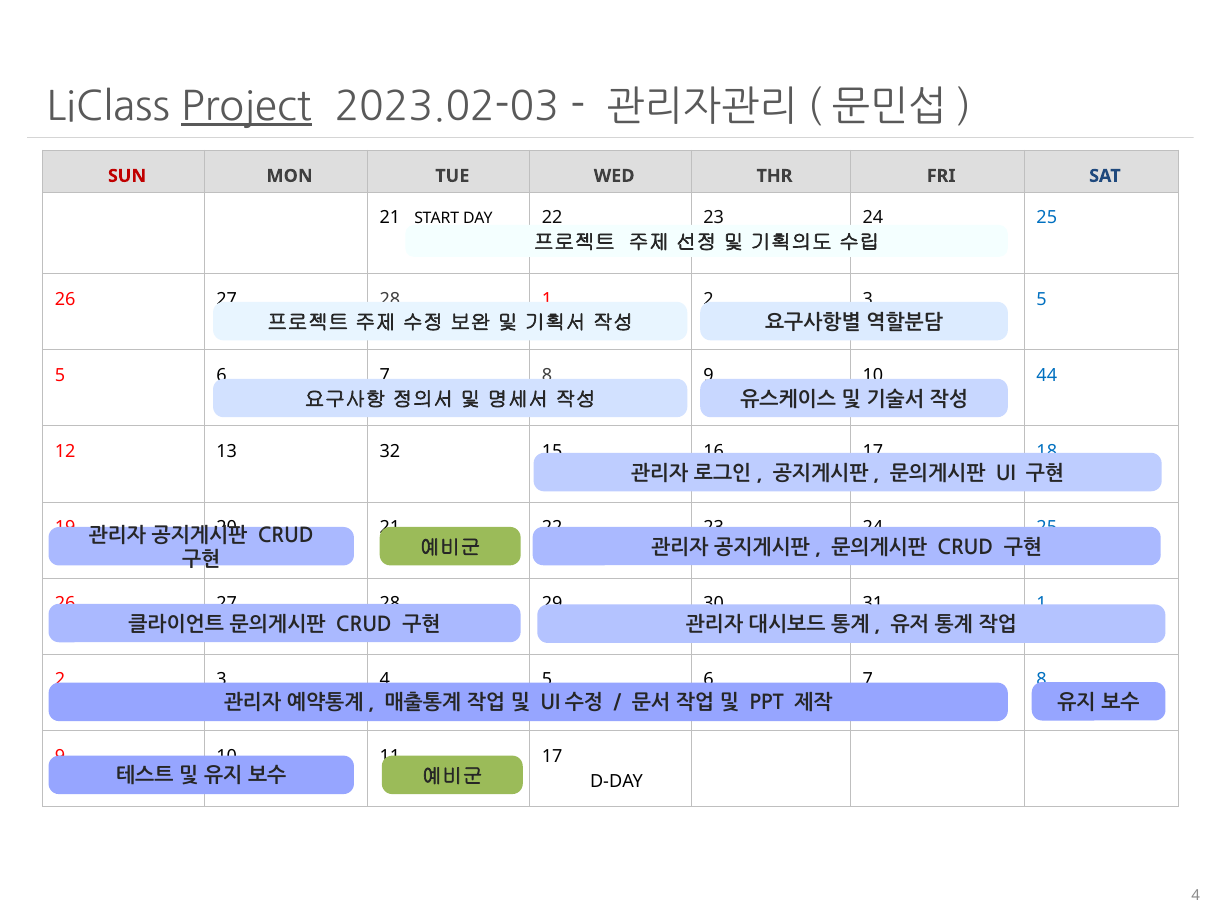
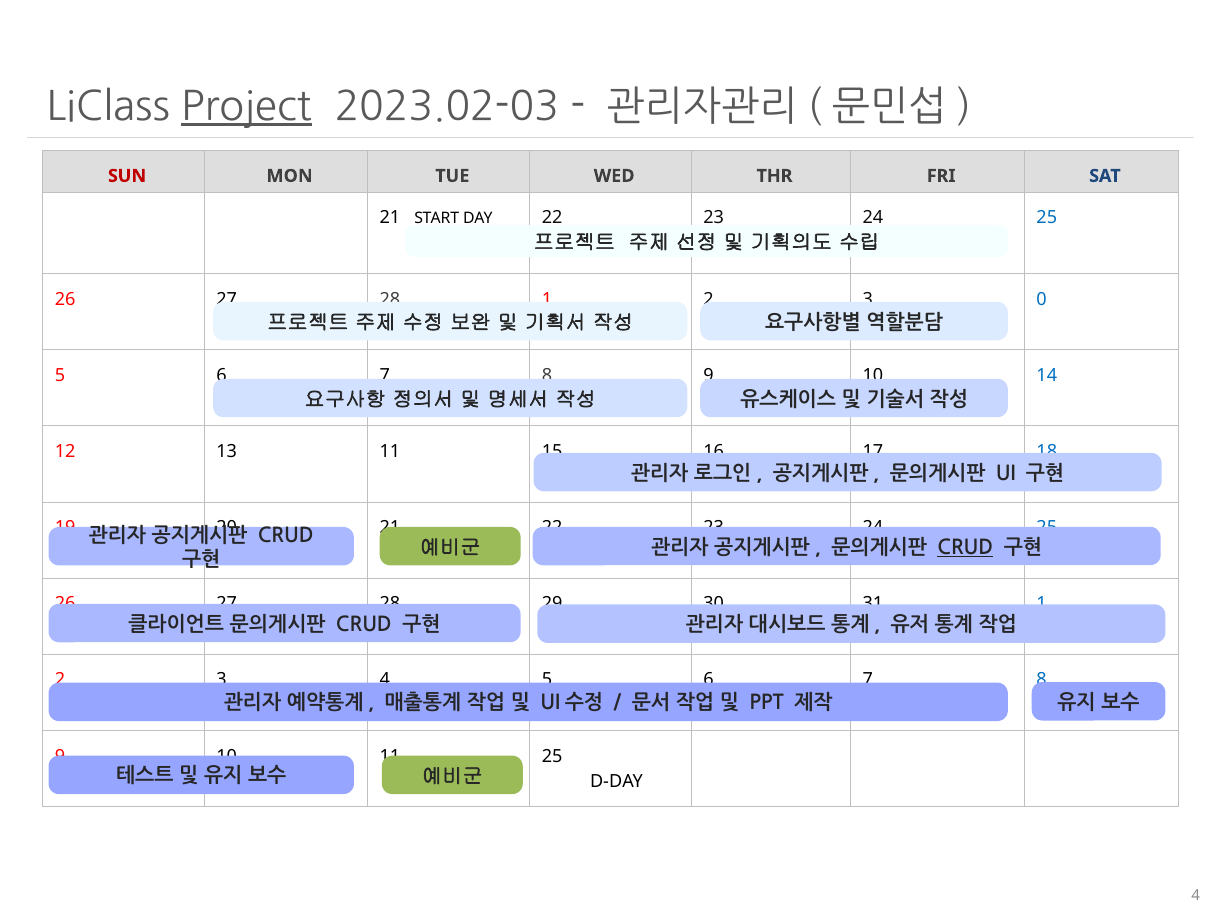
5 at (1042, 299): 5 -> 0
44: 44 -> 14
13 32: 32 -> 11
CRUD at (965, 547) underline: none -> present
17 at (552, 756): 17 -> 25
